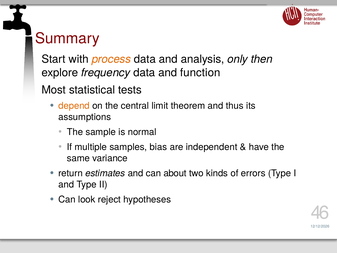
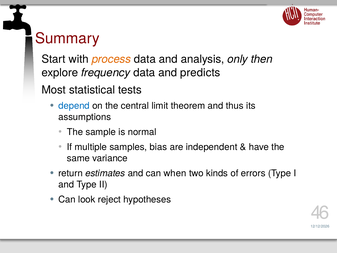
function: function -> predicts
depend colour: orange -> blue
about: about -> when
